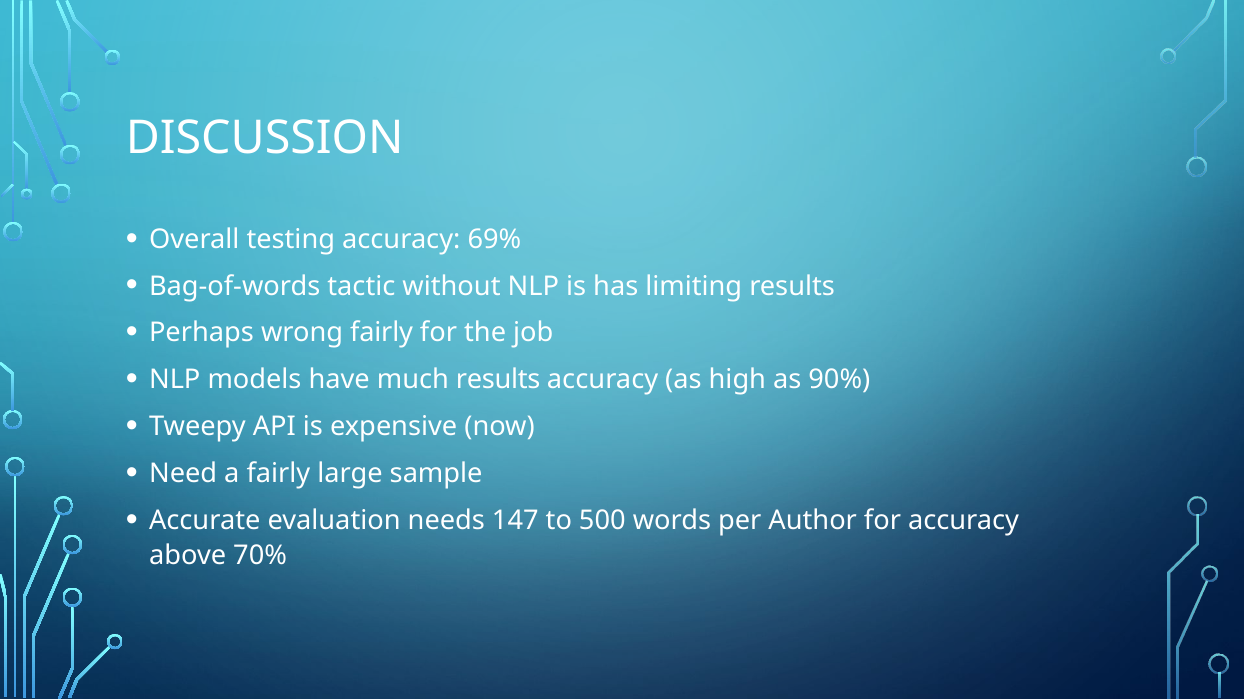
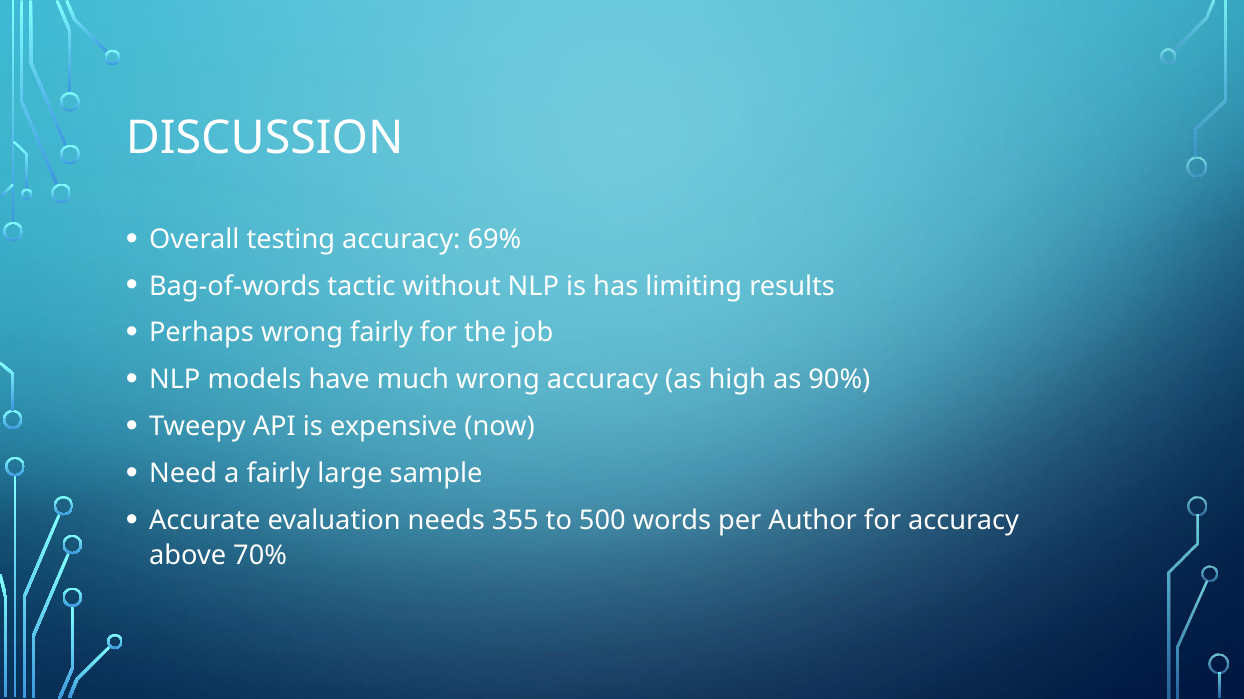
much results: results -> wrong
147: 147 -> 355
